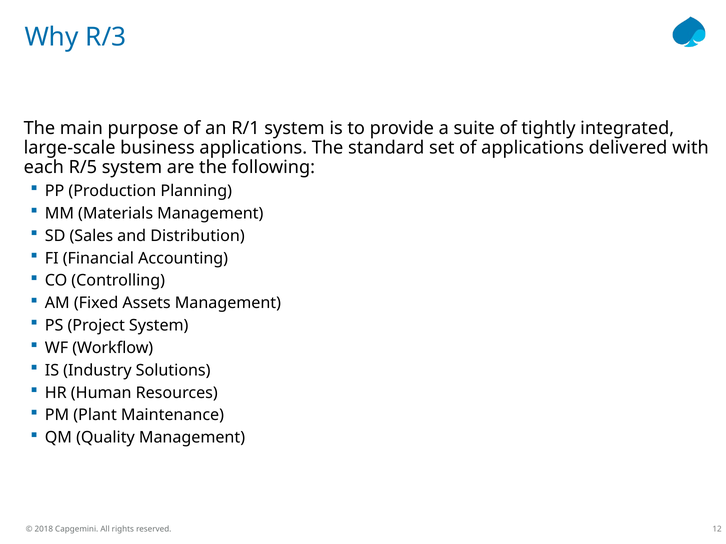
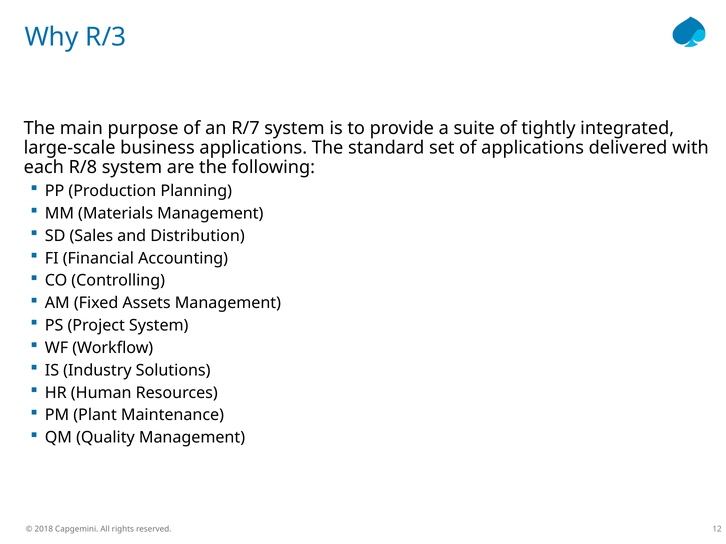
R/1: R/1 -> R/7
R/5: R/5 -> R/8
